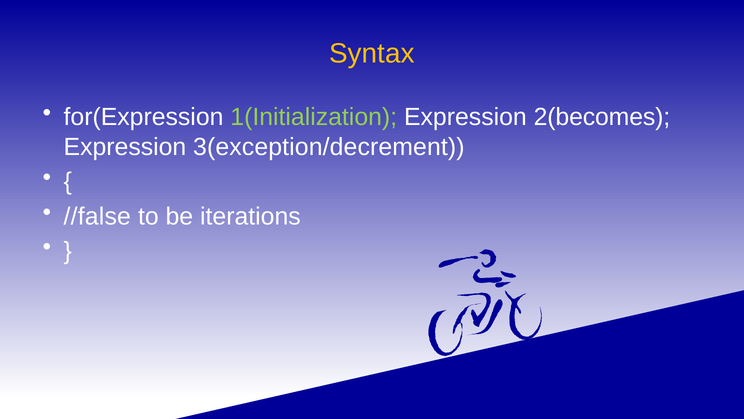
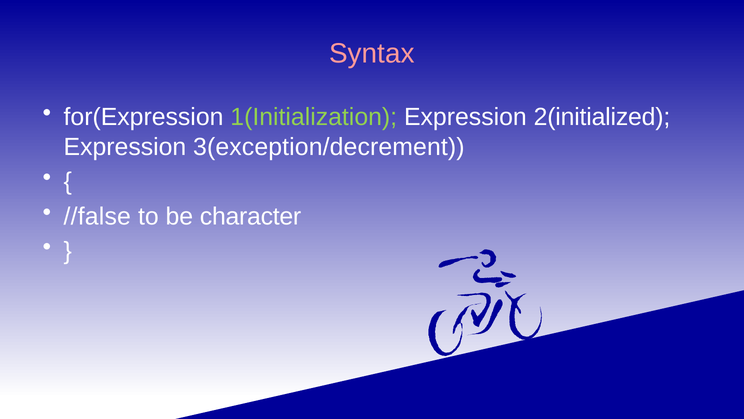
Syntax colour: yellow -> pink
2(becomes: 2(becomes -> 2(initialized
iterations: iterations -> character
